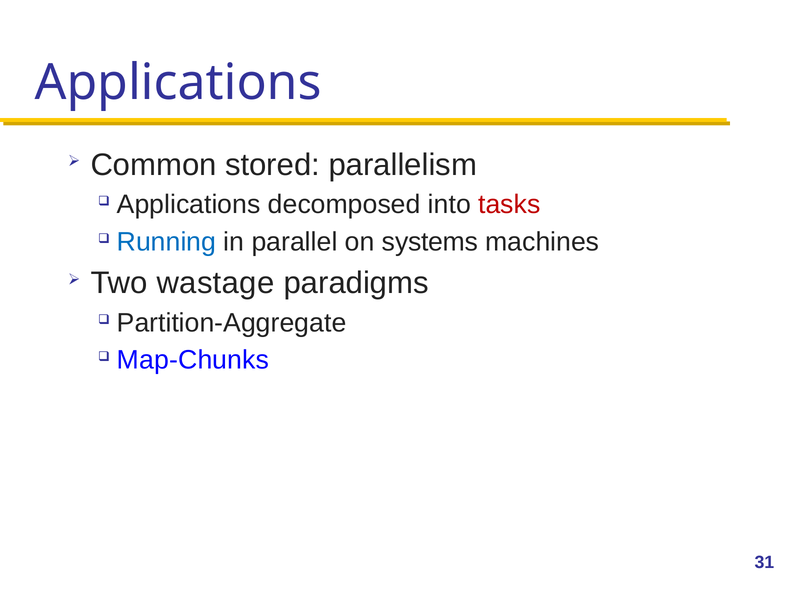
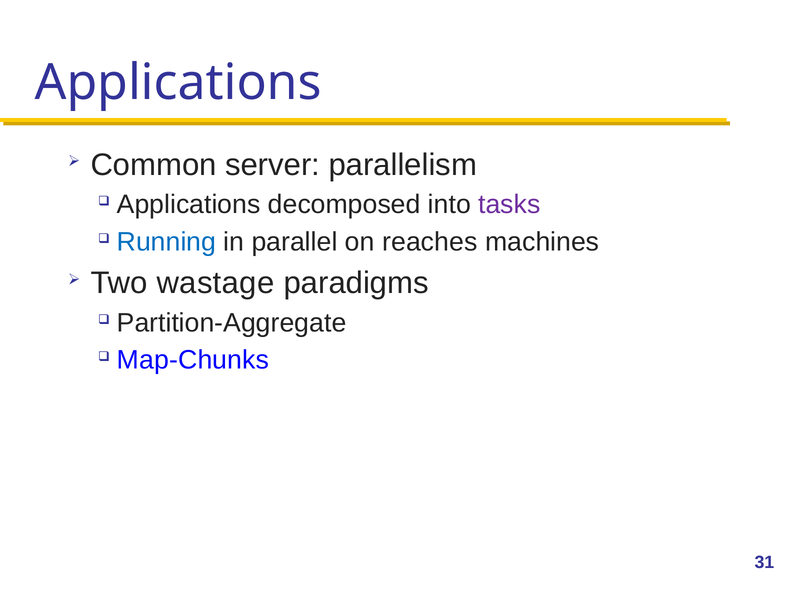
stored: stored -> server
tasks colour: red -> purple
systems: systems -> reaches
